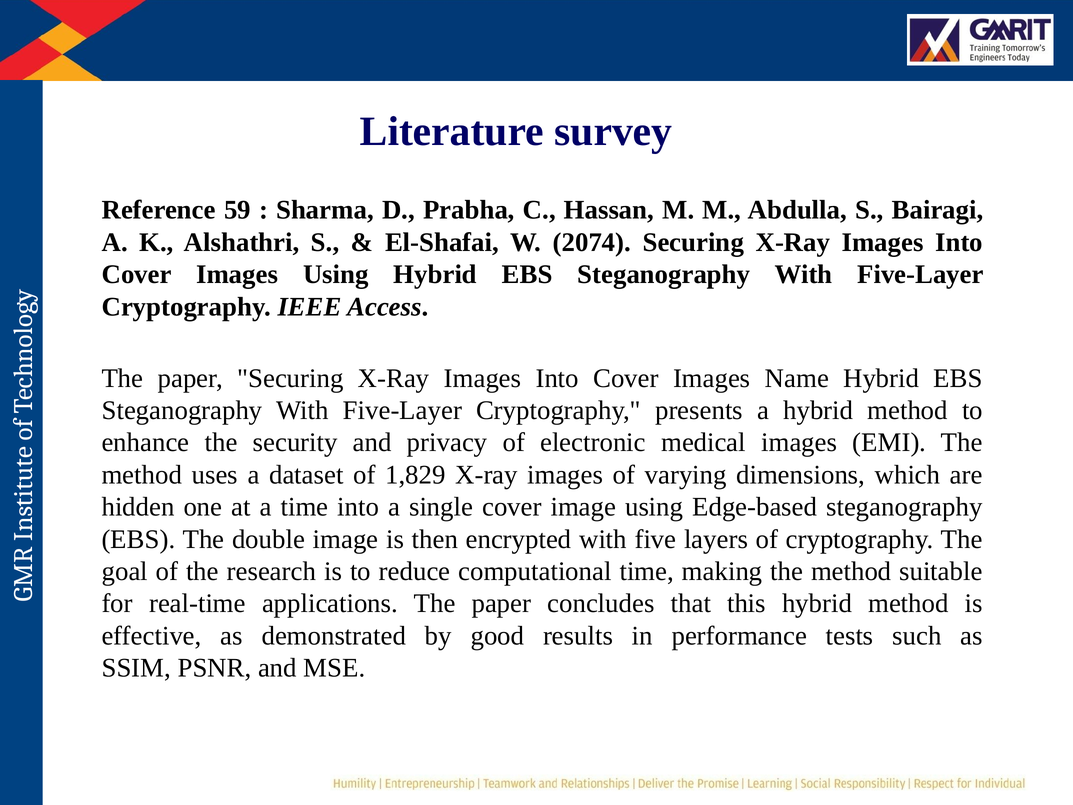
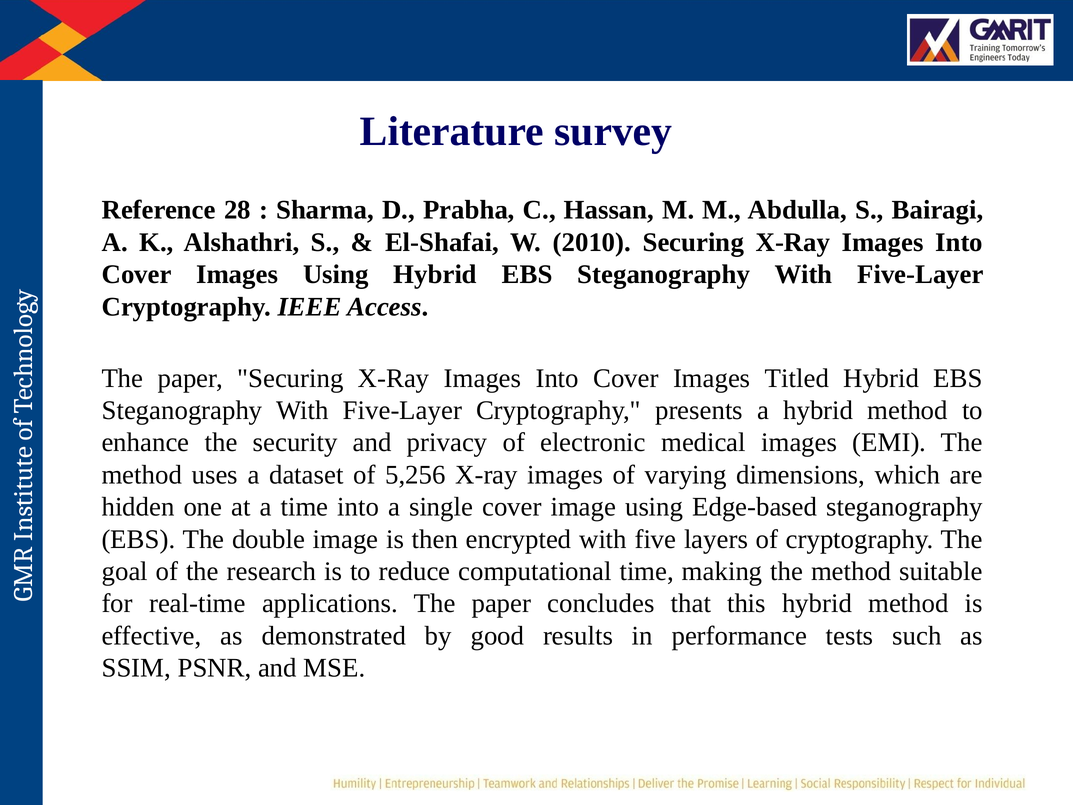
59: 59 -> 28
2074: 2074 -> 2010
Name: Name -> Titled
1,829: 1,829 -> 5,256
